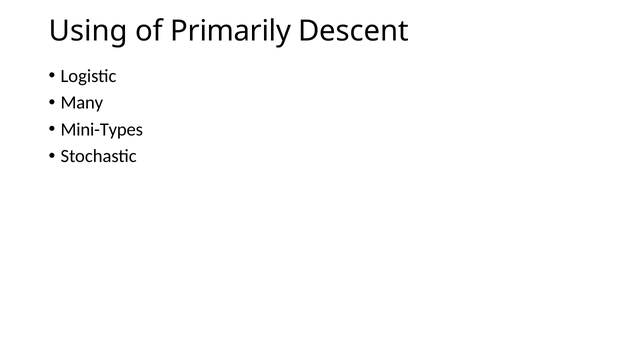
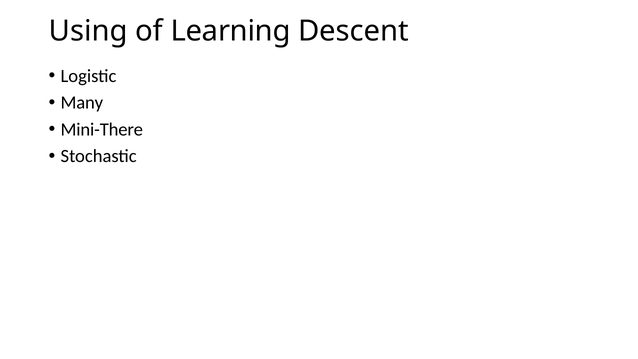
Primarily: Primarily -> Learning
Mini-Types: Mini-Types -> Mini-There
